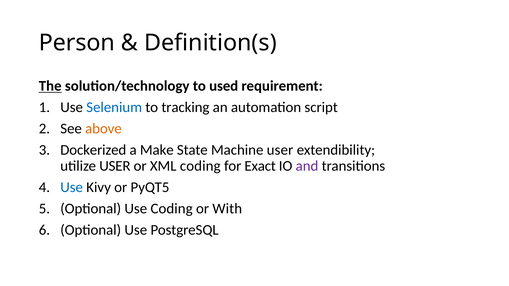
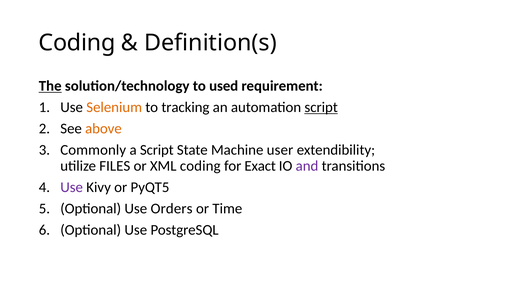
Person at (77, 43): Person -> Coding
Selenium colour: blue -> orange
script at (321, 107) underline: none -> present
Dockerized: Dockerized -> Commonly
a Make: Make -> Script
utilize USER: USER -> FILES
Use at (72, 187) colour: blue -> purple
Use Coding: Coding -> Orders
With: With -> Time
